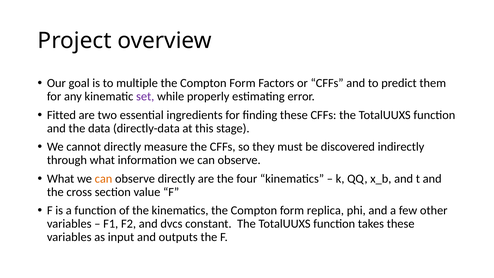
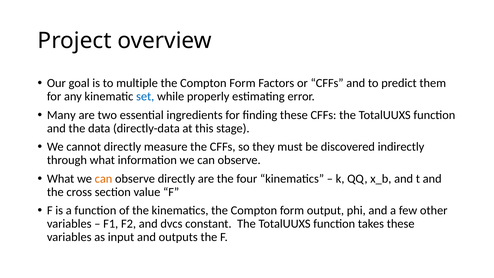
set colour: purple -> blue
Fitted: Fitted -> Many
replica: replica -> output
